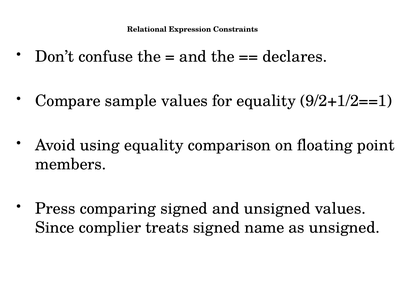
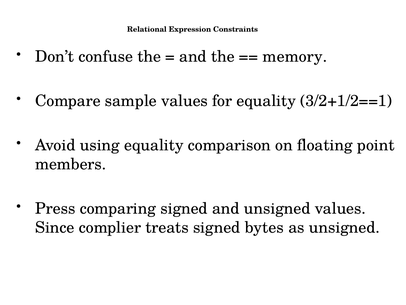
declares: declares -> memory
9/2+1/2==1: 9/2+1/2==1 -> 3/2+1/2==1
name: name -> bytes
